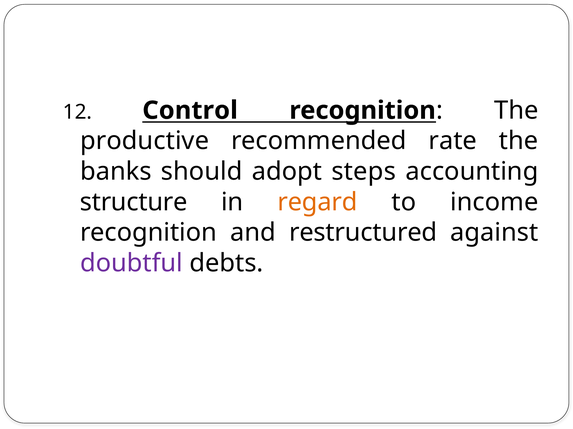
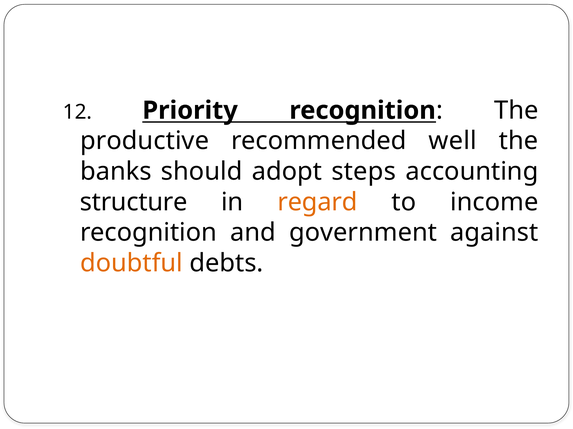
Control: Control -> Priority
rate: rate -> well
restructured: restructured -> government
doubtful colour: purple -> orange
